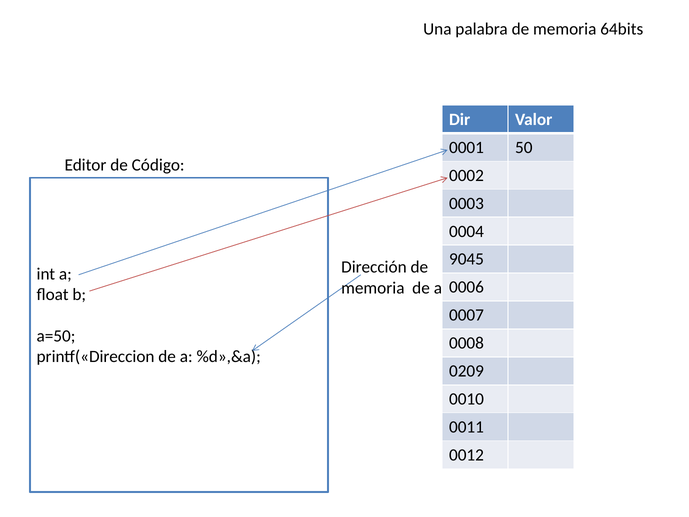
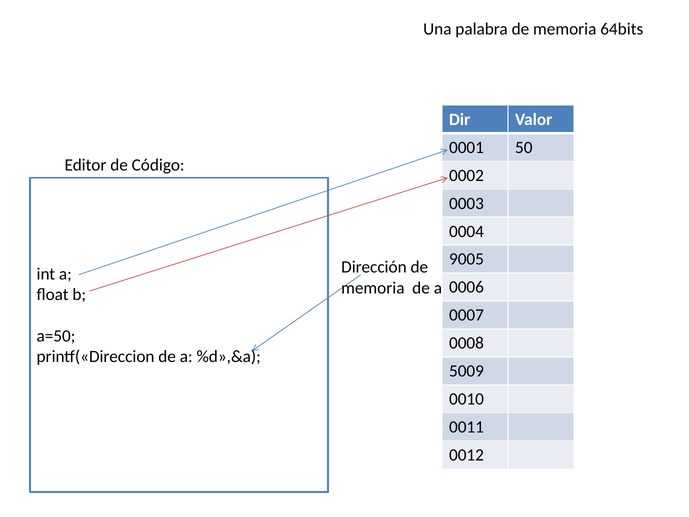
9045: 9045 -> 9005
0209: 0209 -> 5009
